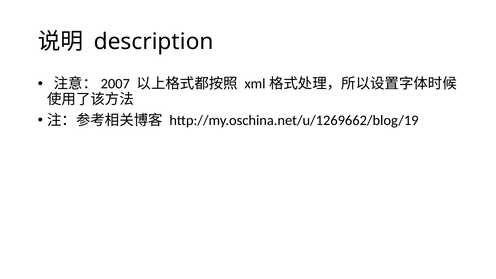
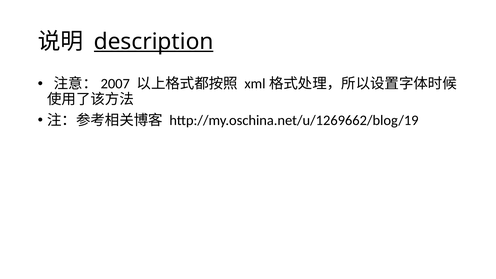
description underline: none -> present
